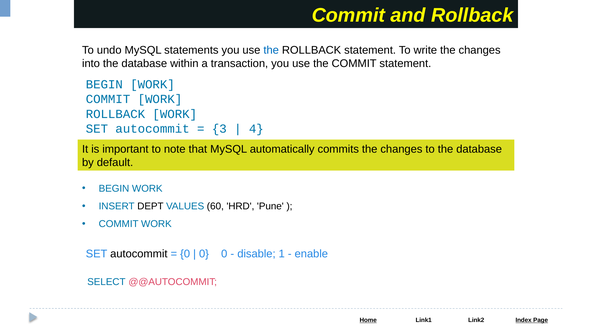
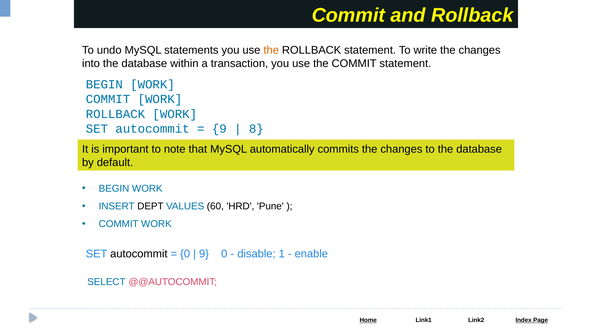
the at (271, 50) colour: blue -> orange
3 at (219, 129): 3 -> 9
4: 4 -> 8
0 at (204, 254): 0 -> 9
